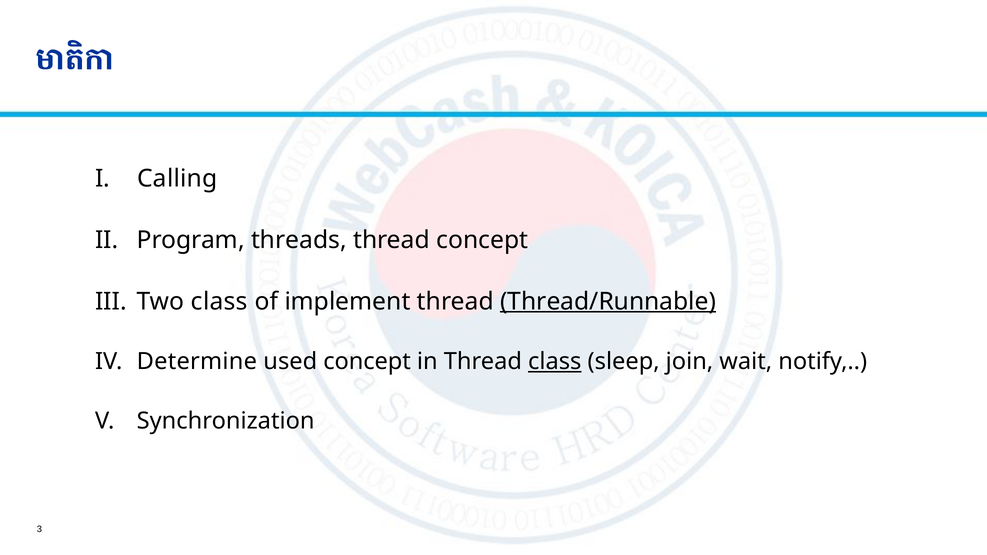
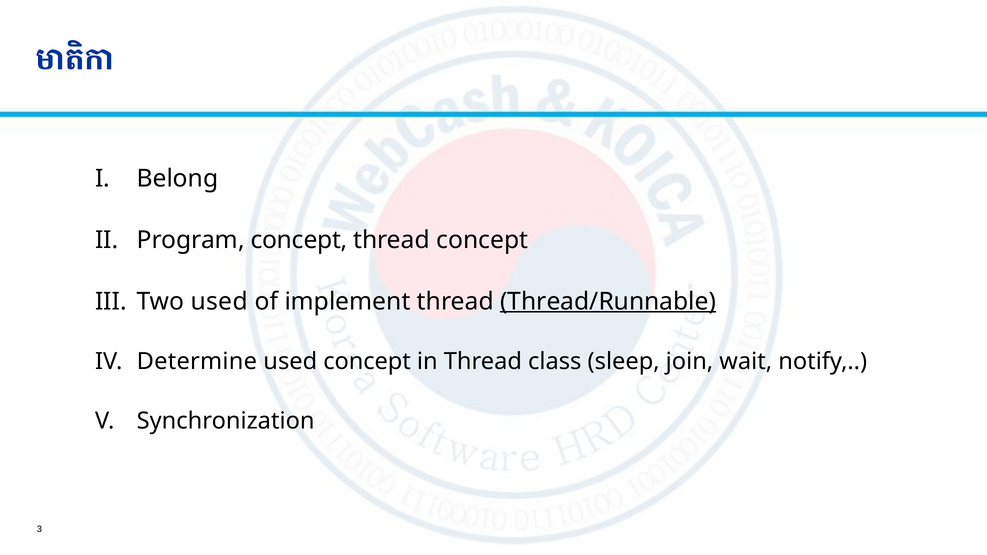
Calling: Calling -> Belong
Program threads: threads -> concept
Two class: class -> used
class at (555, 362) underline: present -> none
